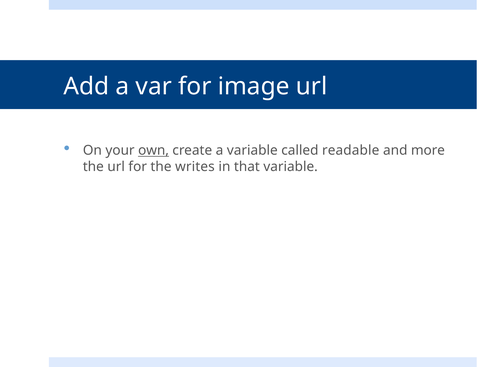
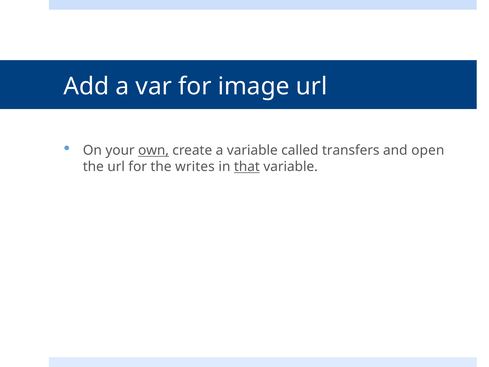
readable: readable -> transfers
more: more -> open
that underline: none -> present
